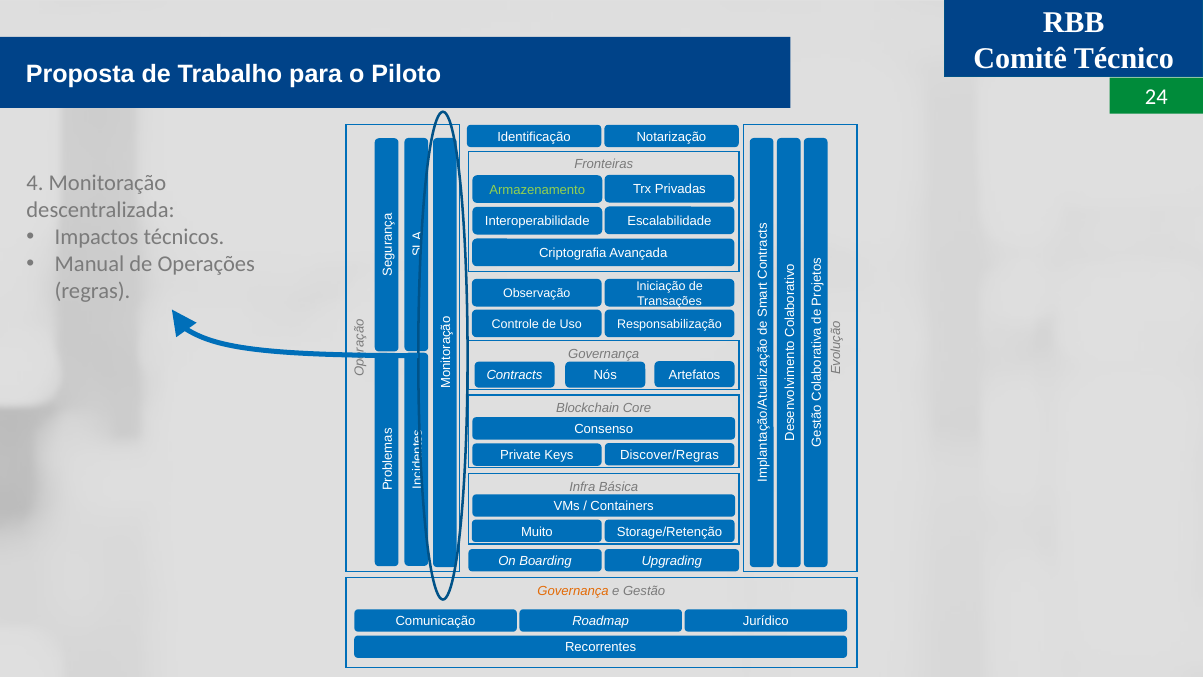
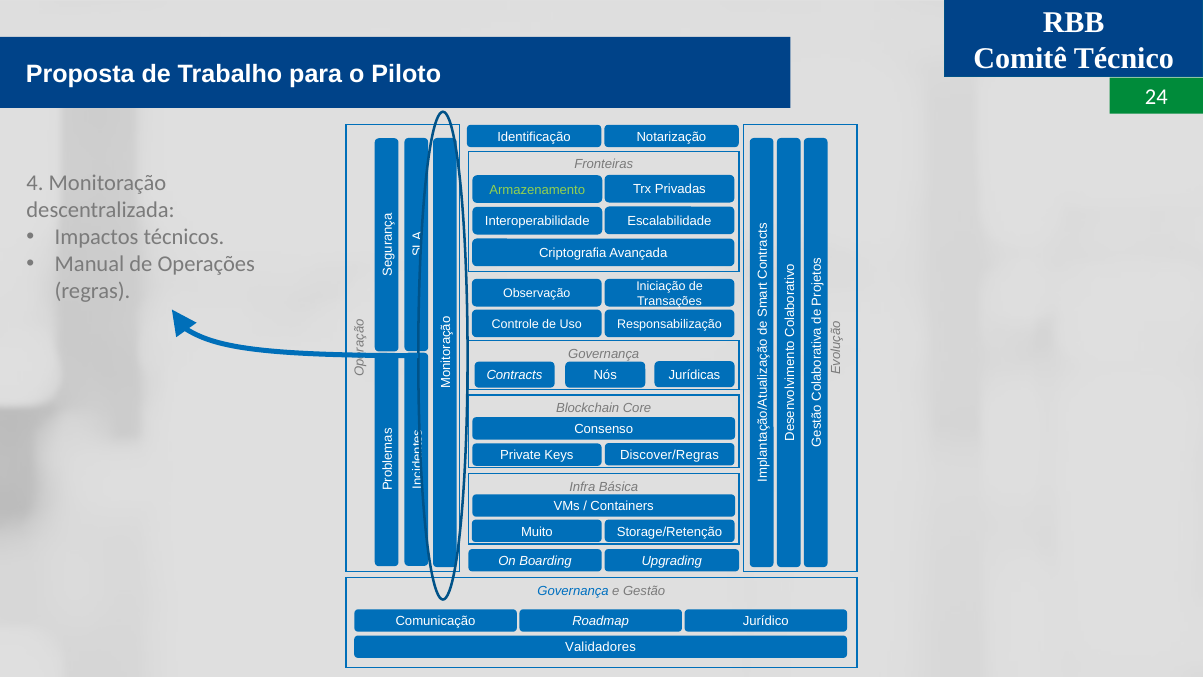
Artefatos: Artefatos -> Jurídicas
Governança at (573, 591) colour: orange -> blue
Recorrentes: Recorrentes -> Validadores
